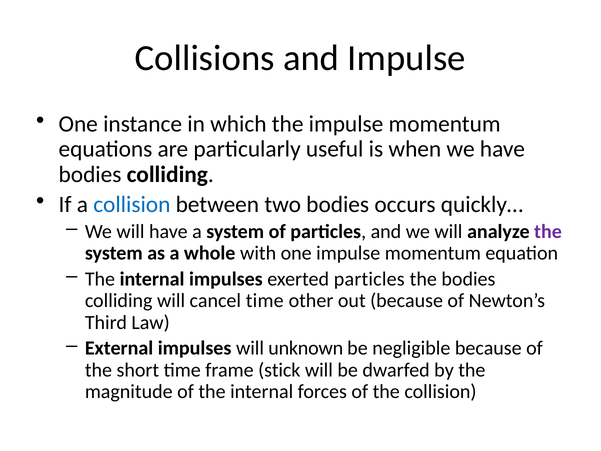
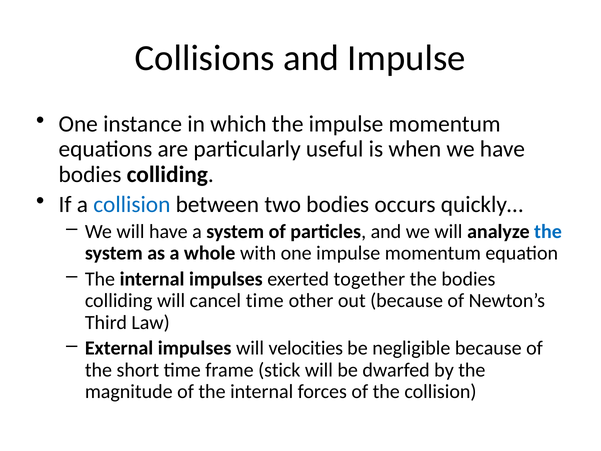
the at (548, 232) colour: purple -> blue
exerted particles: particles -> together
unknown: unknown -> velocities
